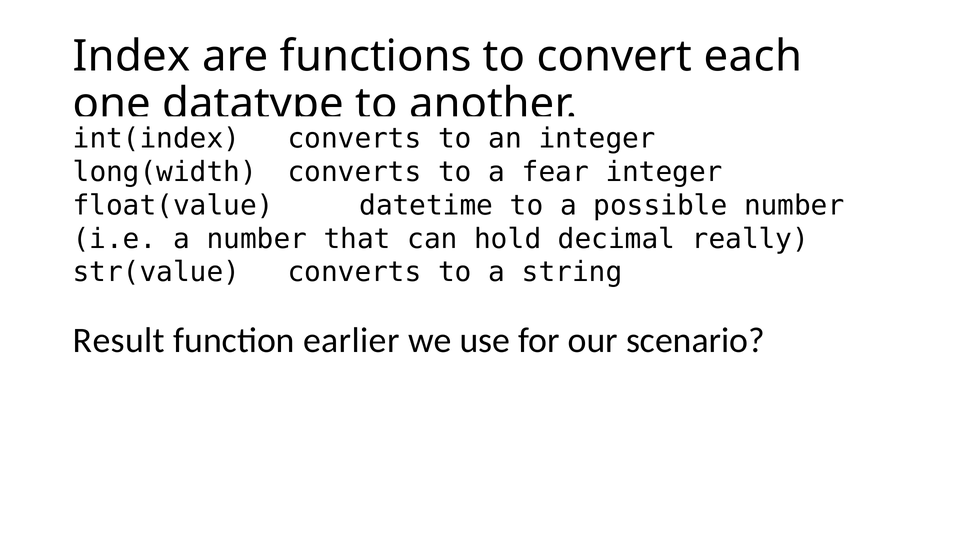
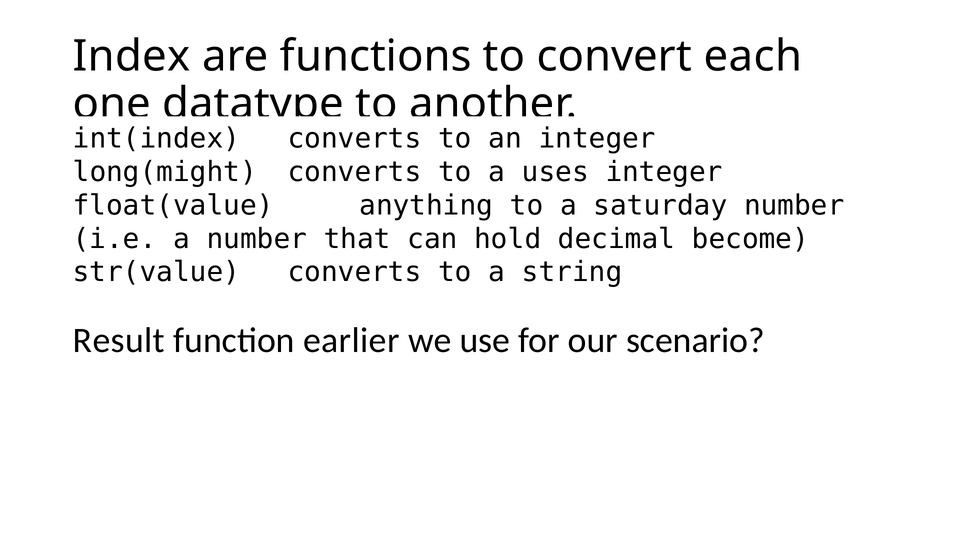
long(width: long(width -> long(might
fear: fear -> uses
datetime: datetime -> anything
possible: possible -> saturday
really: really -> become
